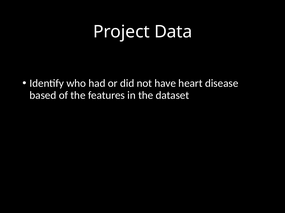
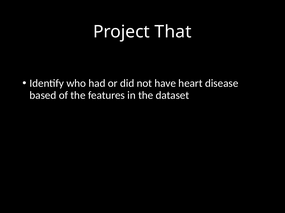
Data: Data -> That
